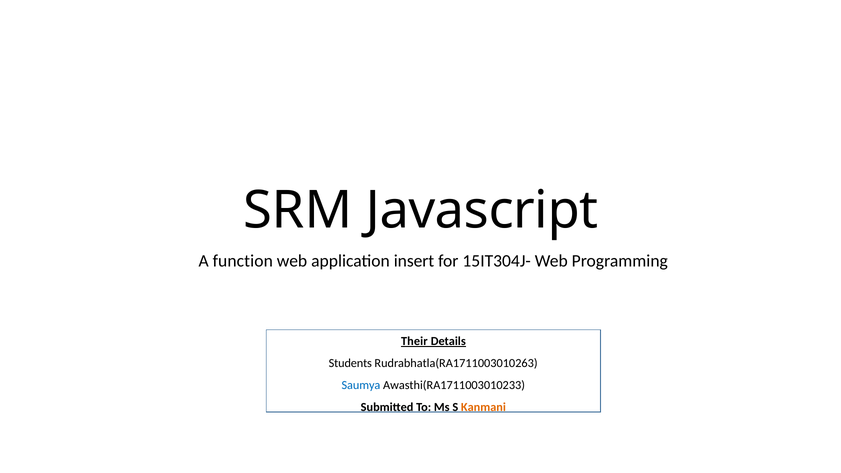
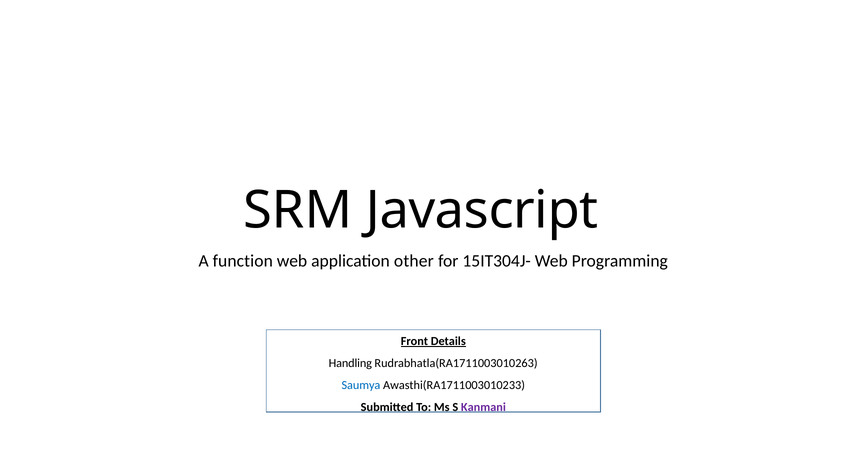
insert: insert -> other
Their: Their -> Front
Students: Students -> Handling
Kanmani colour: orange -> purple
